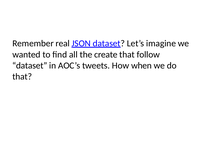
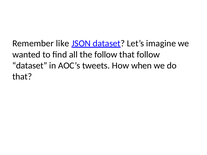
real: real -> like
the create: create -> follow
